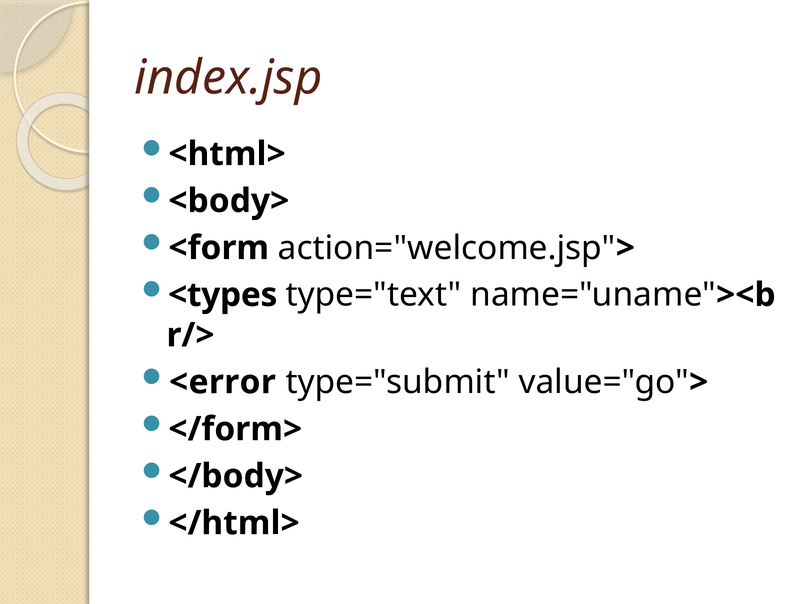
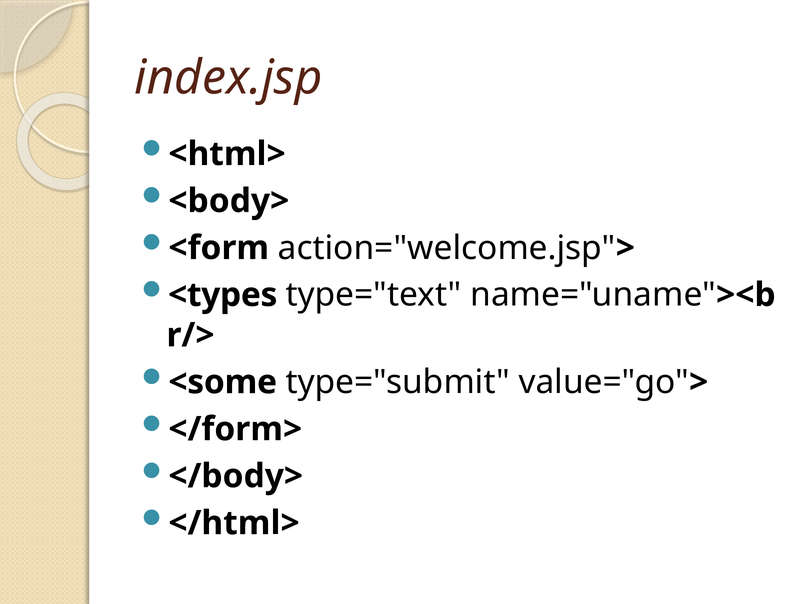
<error: <error -> <some
